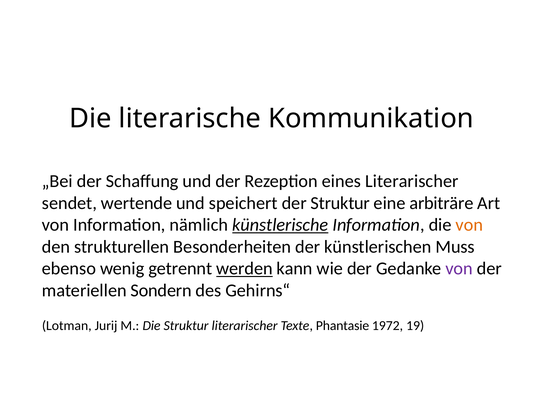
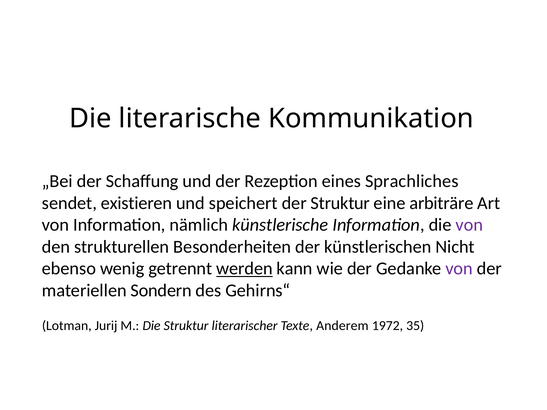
eines Literarischer: Literarischer -> Sprachliches
wertende: wertende -> existieren
künstlerische underline: present -> none
von at (469, 225) colour: orange -> purple
Muss: Muss -> Nicht
Phantasie: Phantasie -> Anderem
19: 19 -> 35
